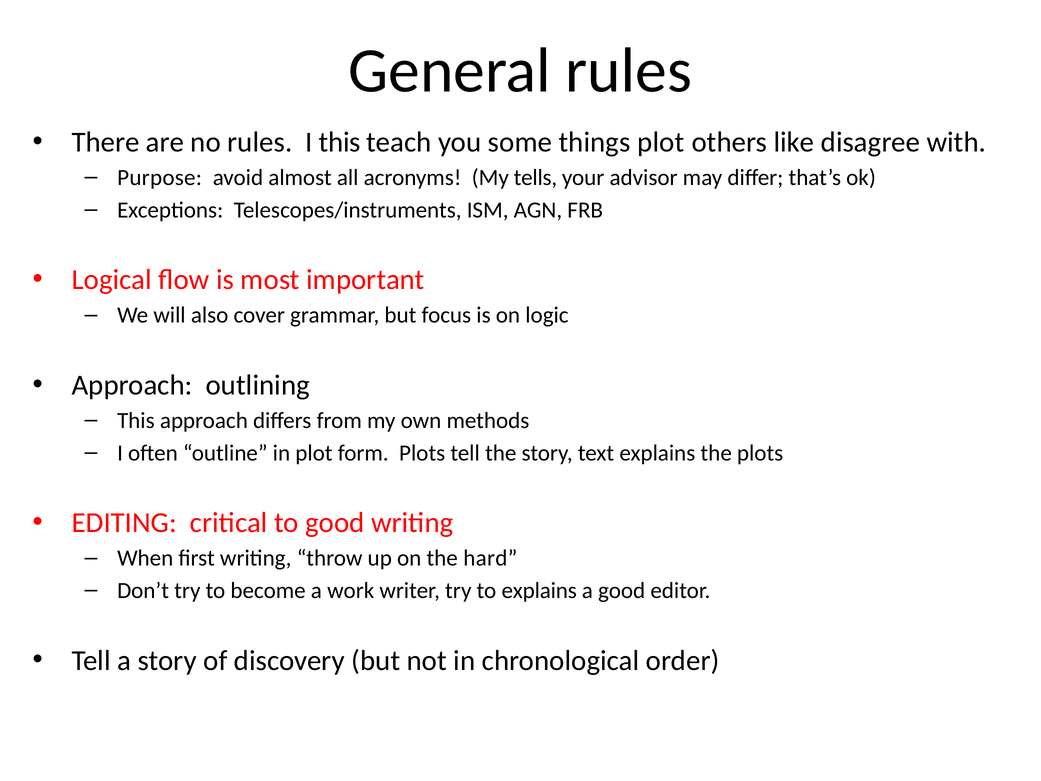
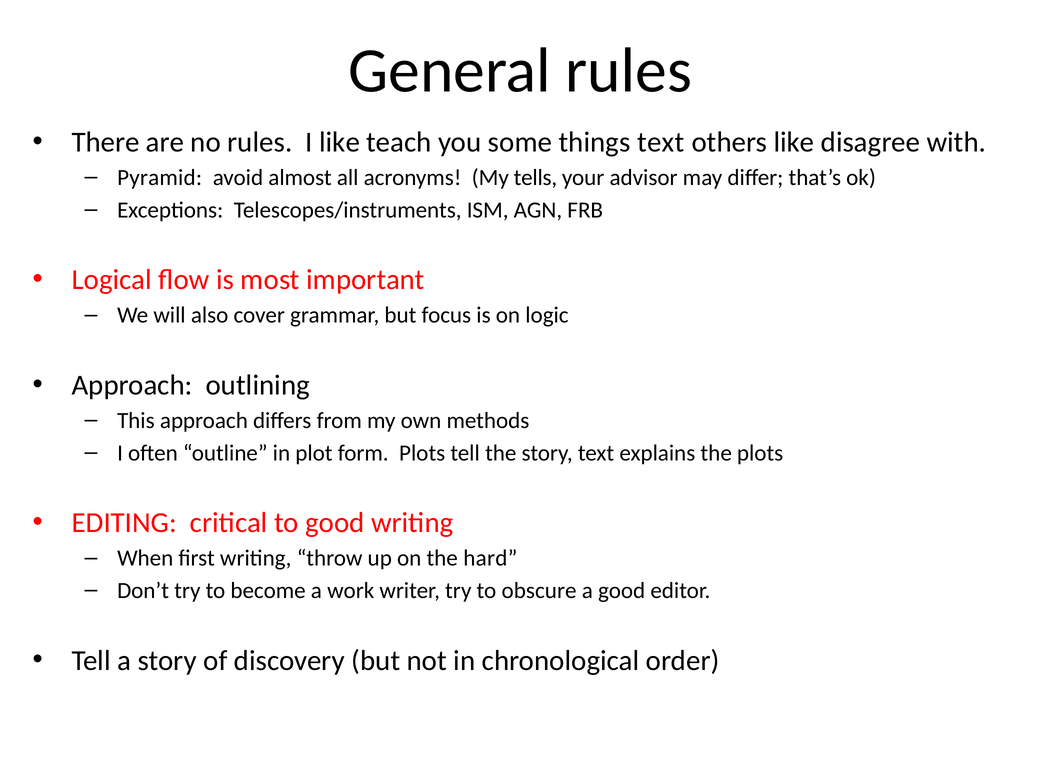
I this: this -> like
things plot: plot -> text
Purpose: Purpose -> Pyramid
to explains: explains -> obscure
